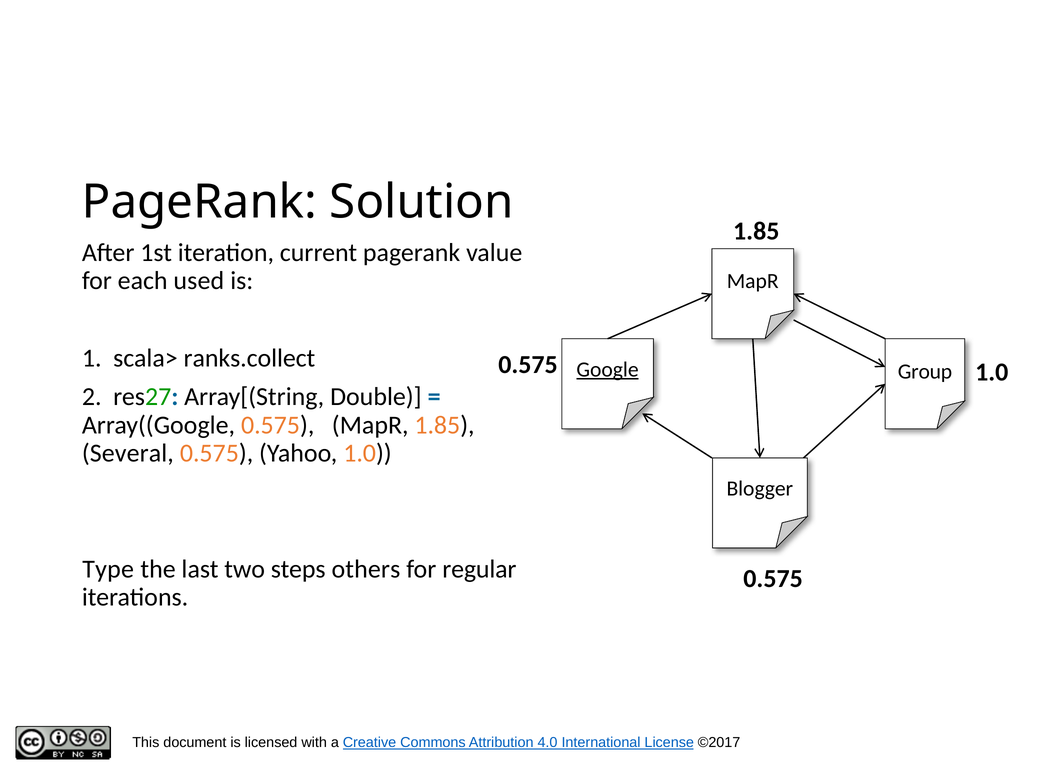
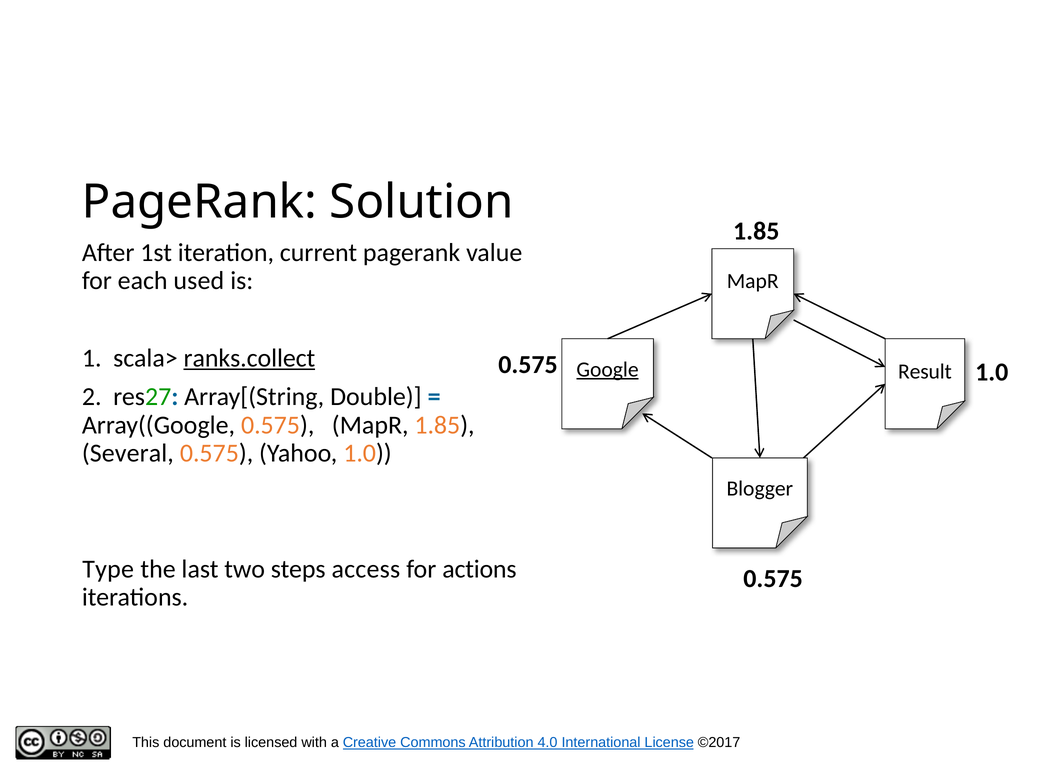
ranks.collect underline: none -> present
Group: Group -> Result
others: others -> access
regular: regular -> actions
